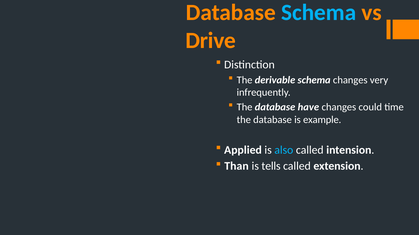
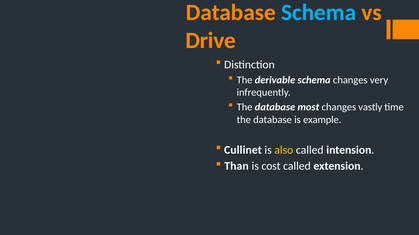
have: have -> most
could: could -> vastly
Applied: Applied -> Cullinet
also colour: light blue -> yellow
tells: tells -> cost
